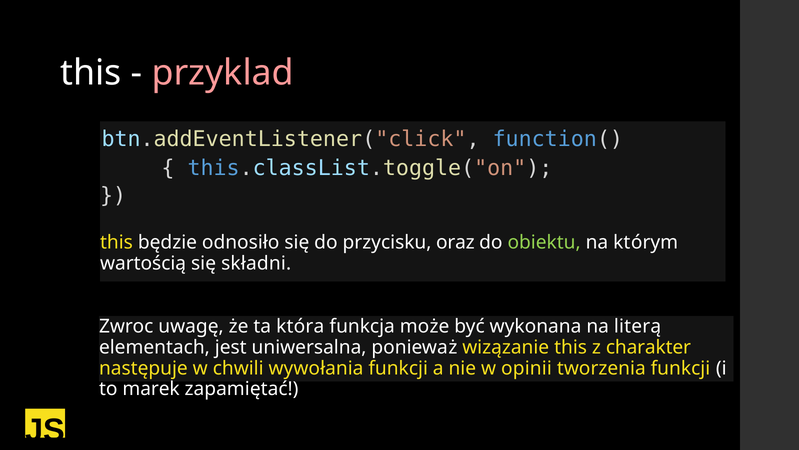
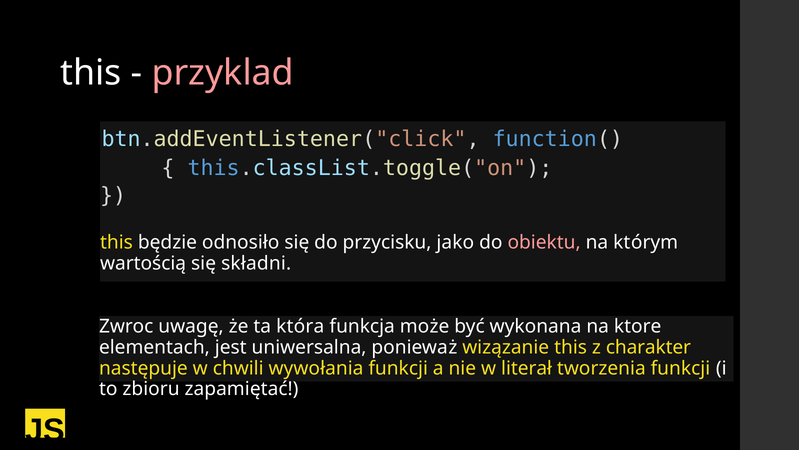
oraz: oraz -> jako
obiektu colour: light green -> pink
literą: literą -> ktore
opinii: opinii -> literał
marek: marek -> zbioru
